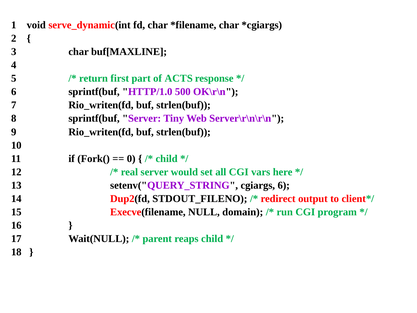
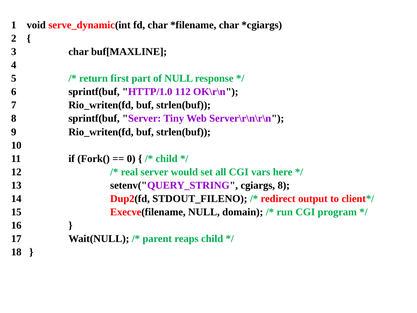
of ACTS: ACTS -> NULL
500: 500 -> 112
cgiargs 6: 6 -> 8
